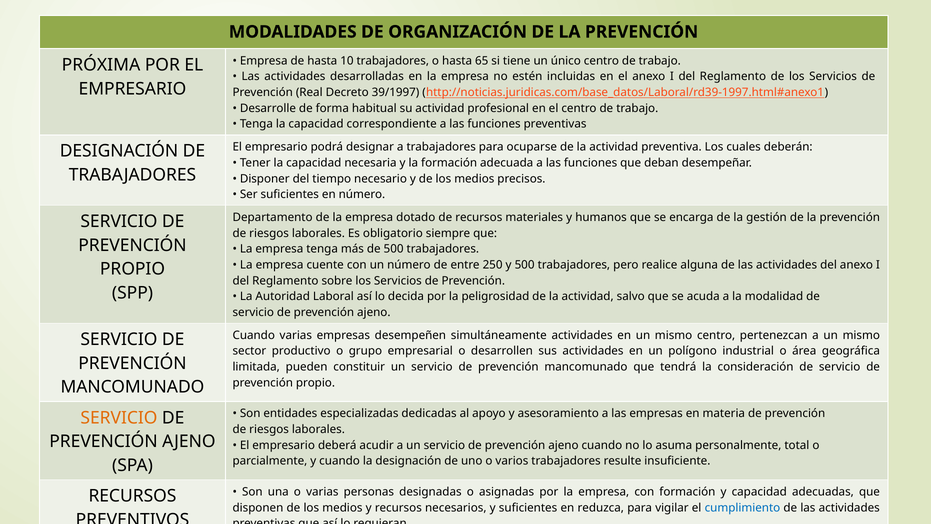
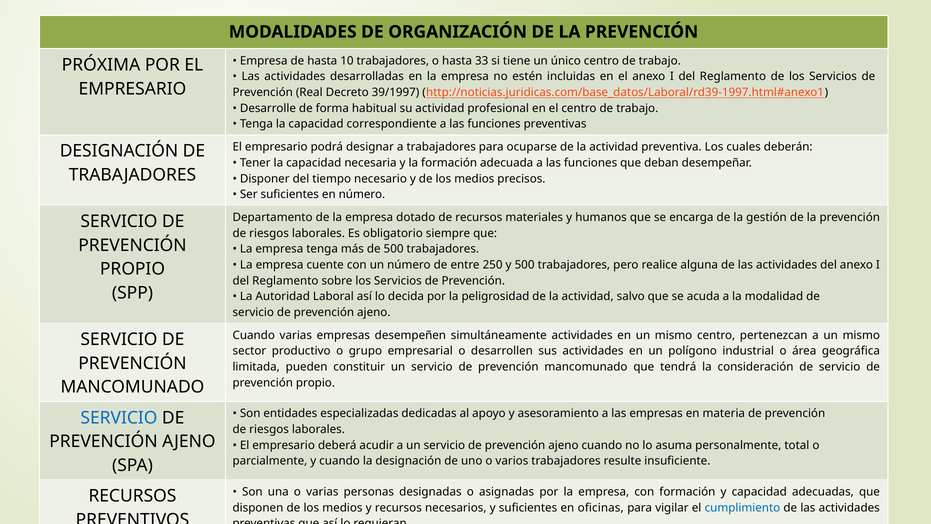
65: 65 -> 33
SERVICIO at (119, 418) colour: orange -> blue
reduzca: reduzca -> oficinas
